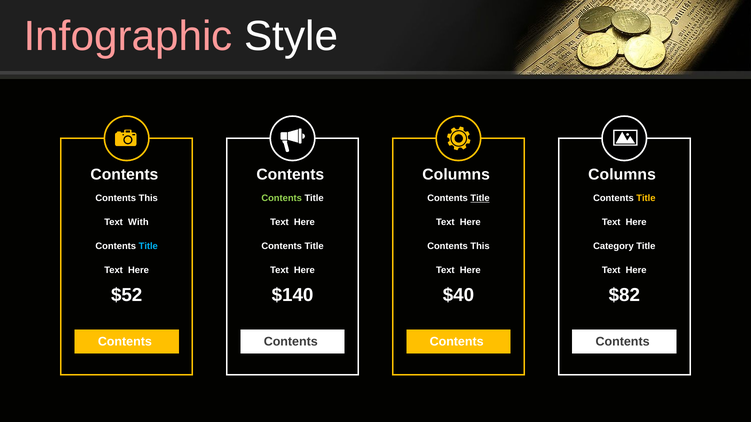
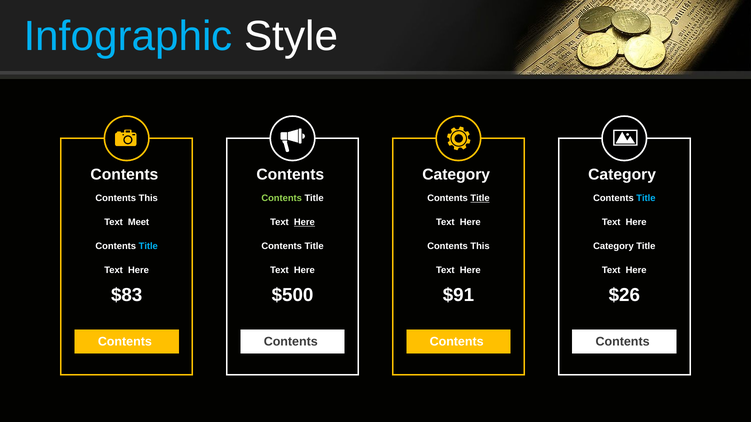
Infographic colour: pink -> light blue
Columns at (456, 175): Columns -> Category
Columns at (622, 175): Columns -> Category
Title at (646, 198) colour: yellow -> light blue
With: With -> Meet
Here at (304, 222) underline: none -> present
$52: $52 -> $83
$140: $140 -> $500
$40: $40 -> $91
$82: $82 -> $26
